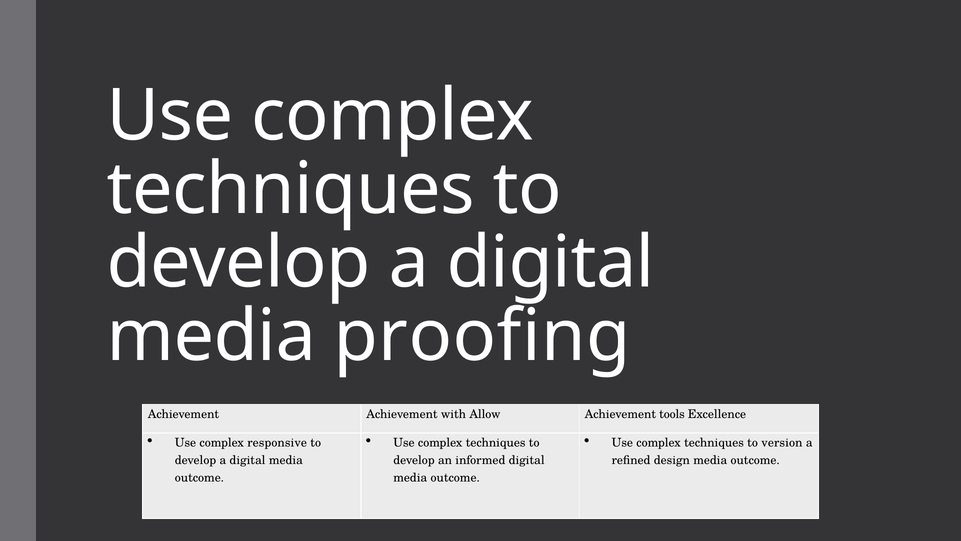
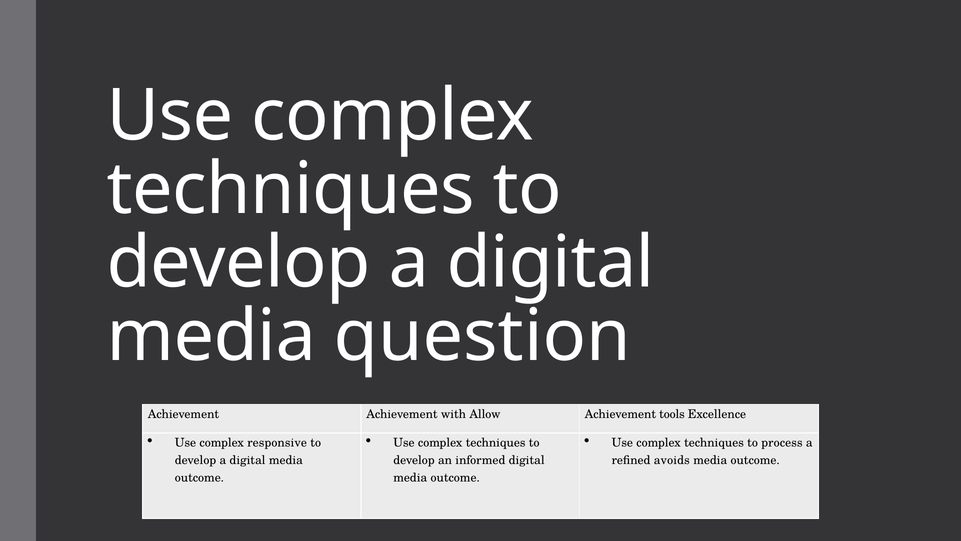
proofing: proofing -> question
version: version -> process
design: design -> avoids
